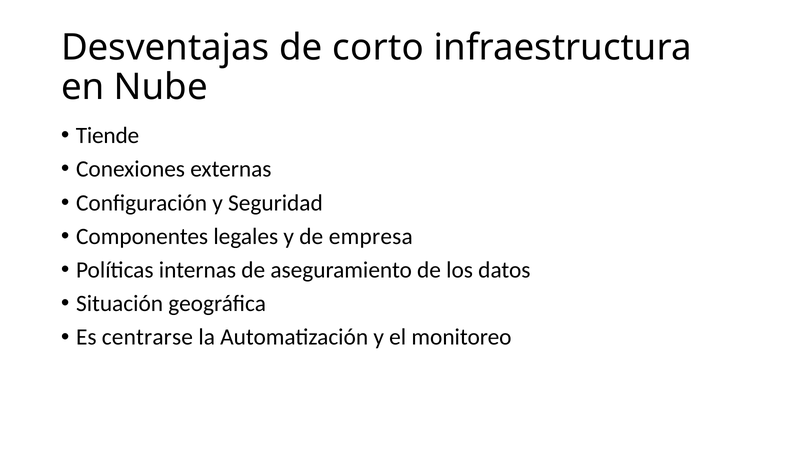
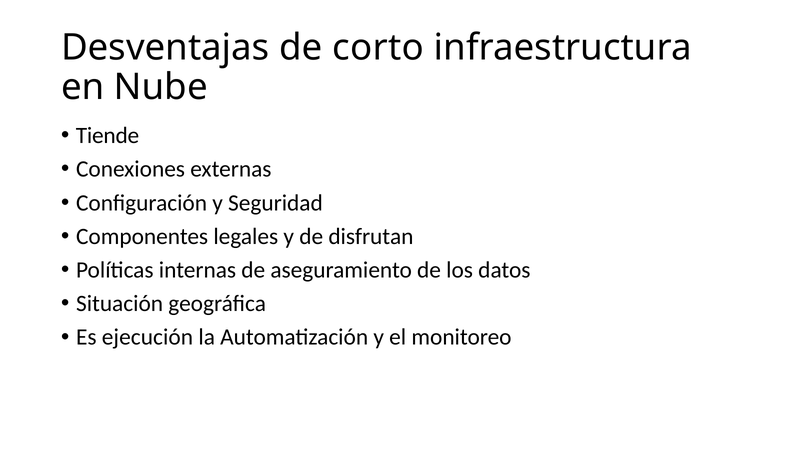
empresa: empresa -> disfrutan
centrarse: centrarse -> ejecución
